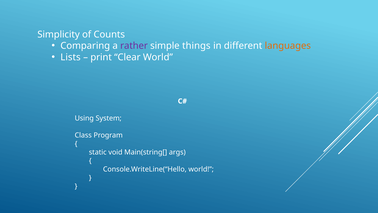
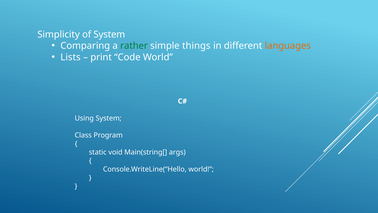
of Counts: Counts -> System
rather colour: purple -> green
Clear: Clear -> Code
